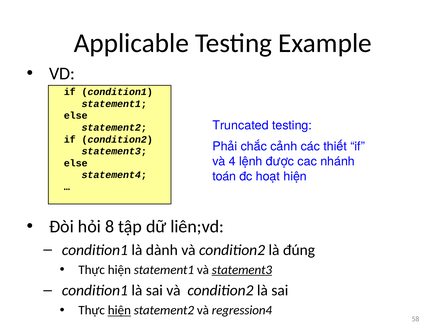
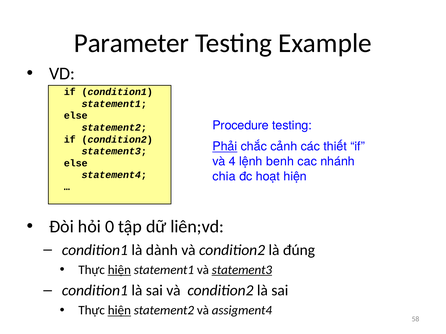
Applicable: Applicable -> Parameter
Truncated: Truncated -> Procedure
Phải underline: none -> present
được: được -> benh
toán: toán -> chia
8: 8 -> 0
hiện at (119, 270) underline: none -> present
regression4: regression4 -> assigment4
